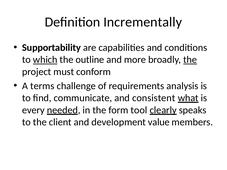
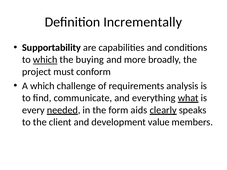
outline: outline -> buying
the at (190, 60) underline: present -> none
A terms: terms -> which
consistent: consistent -> everything
tool: tool -> aids
